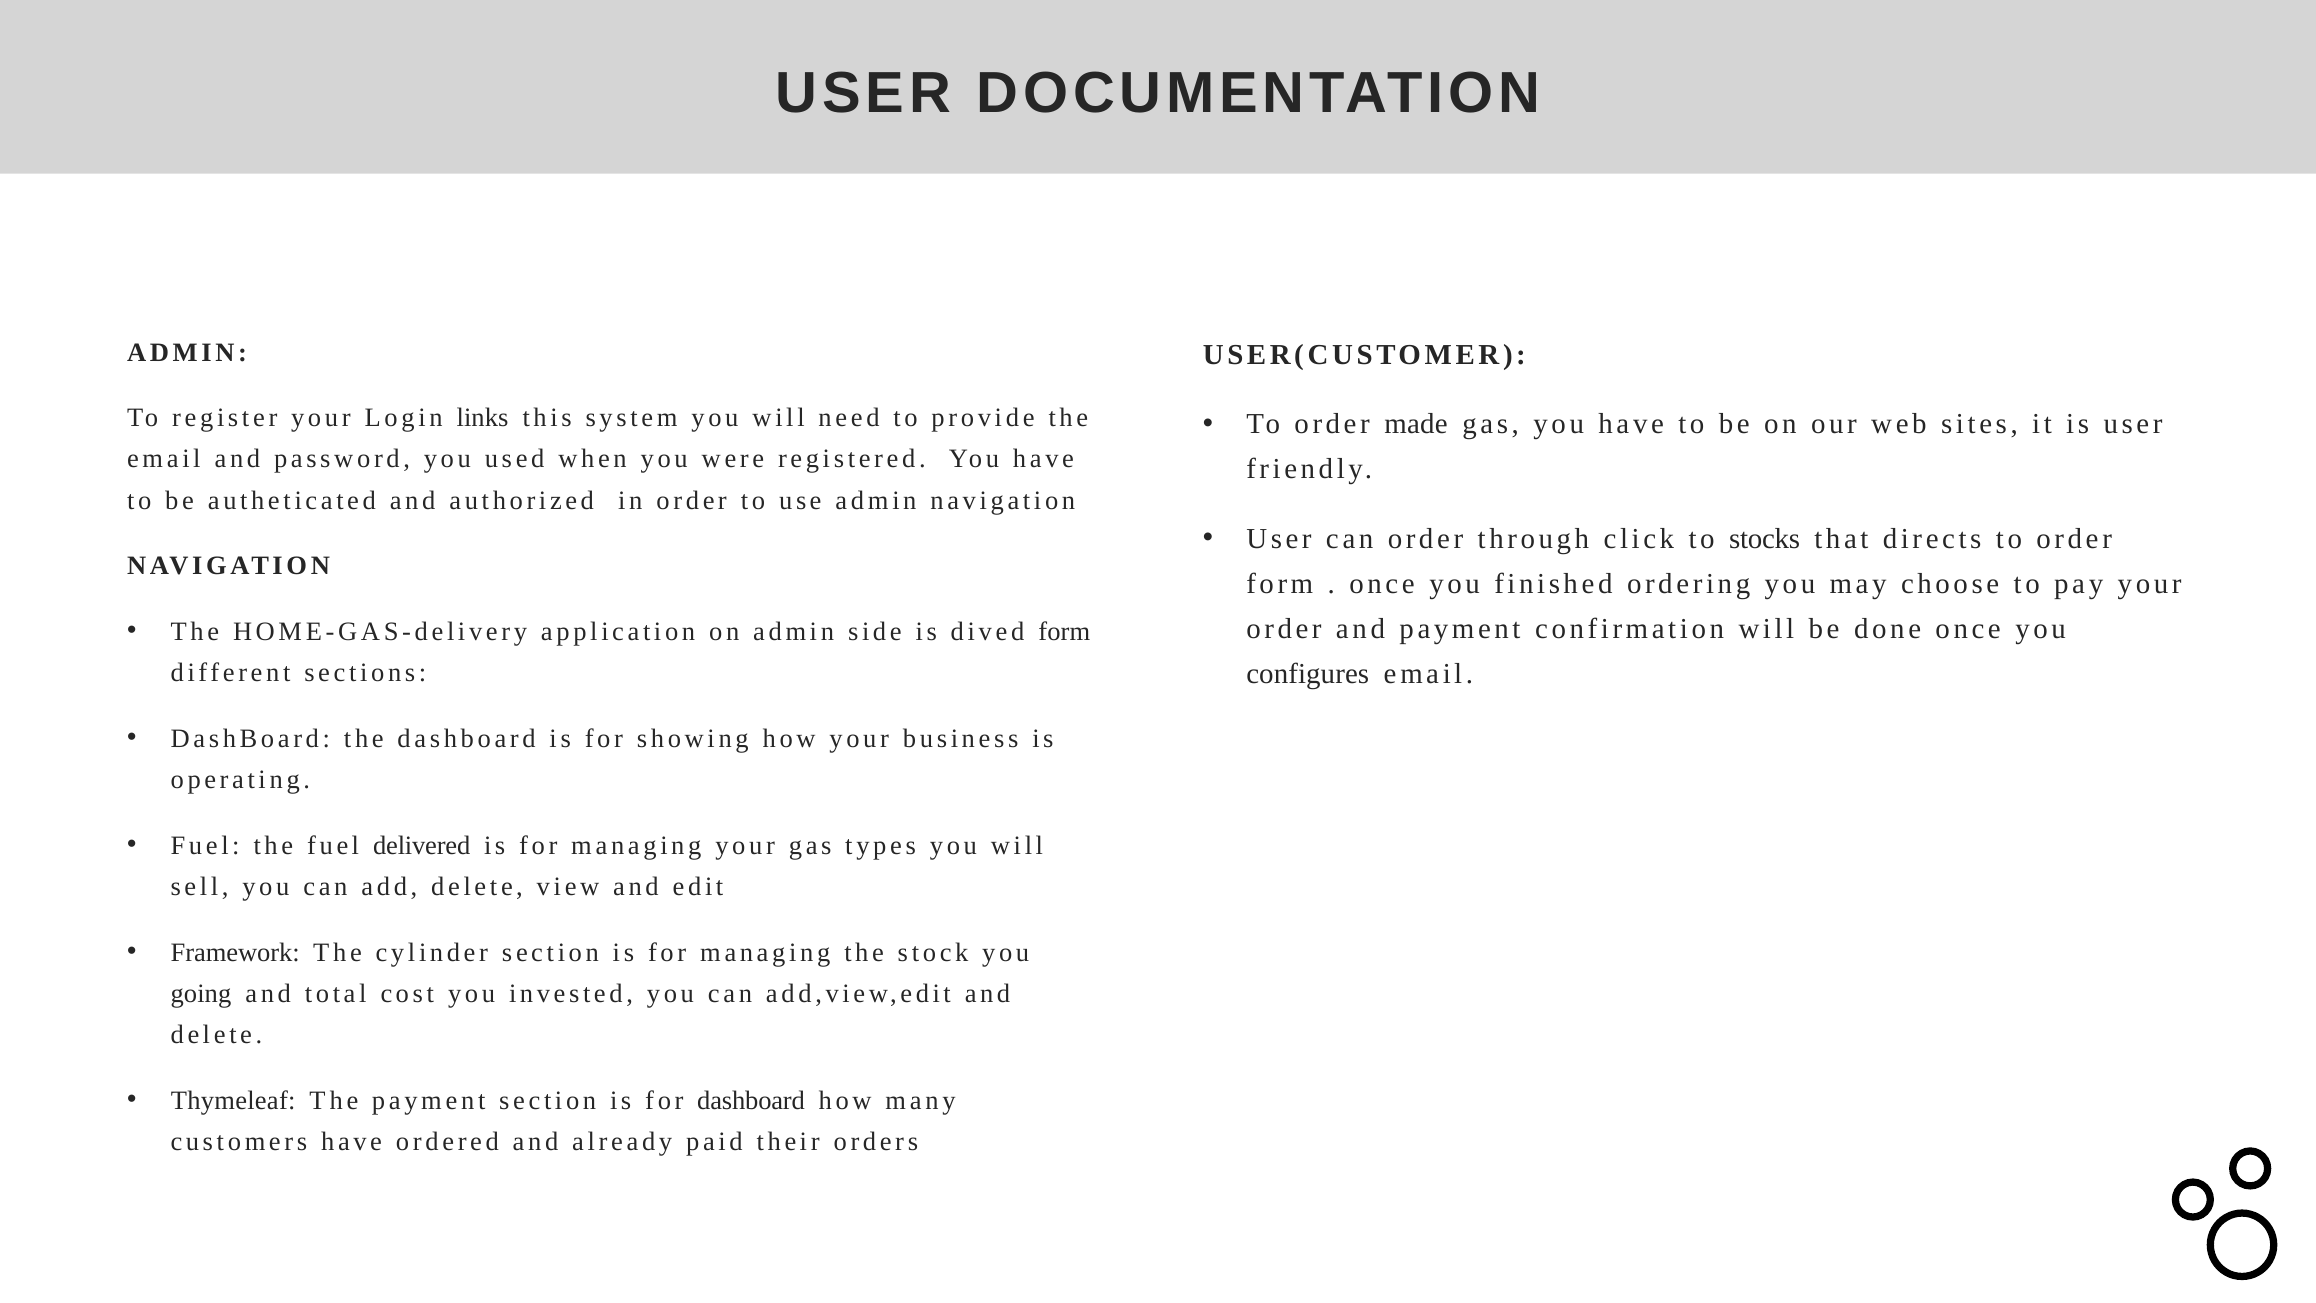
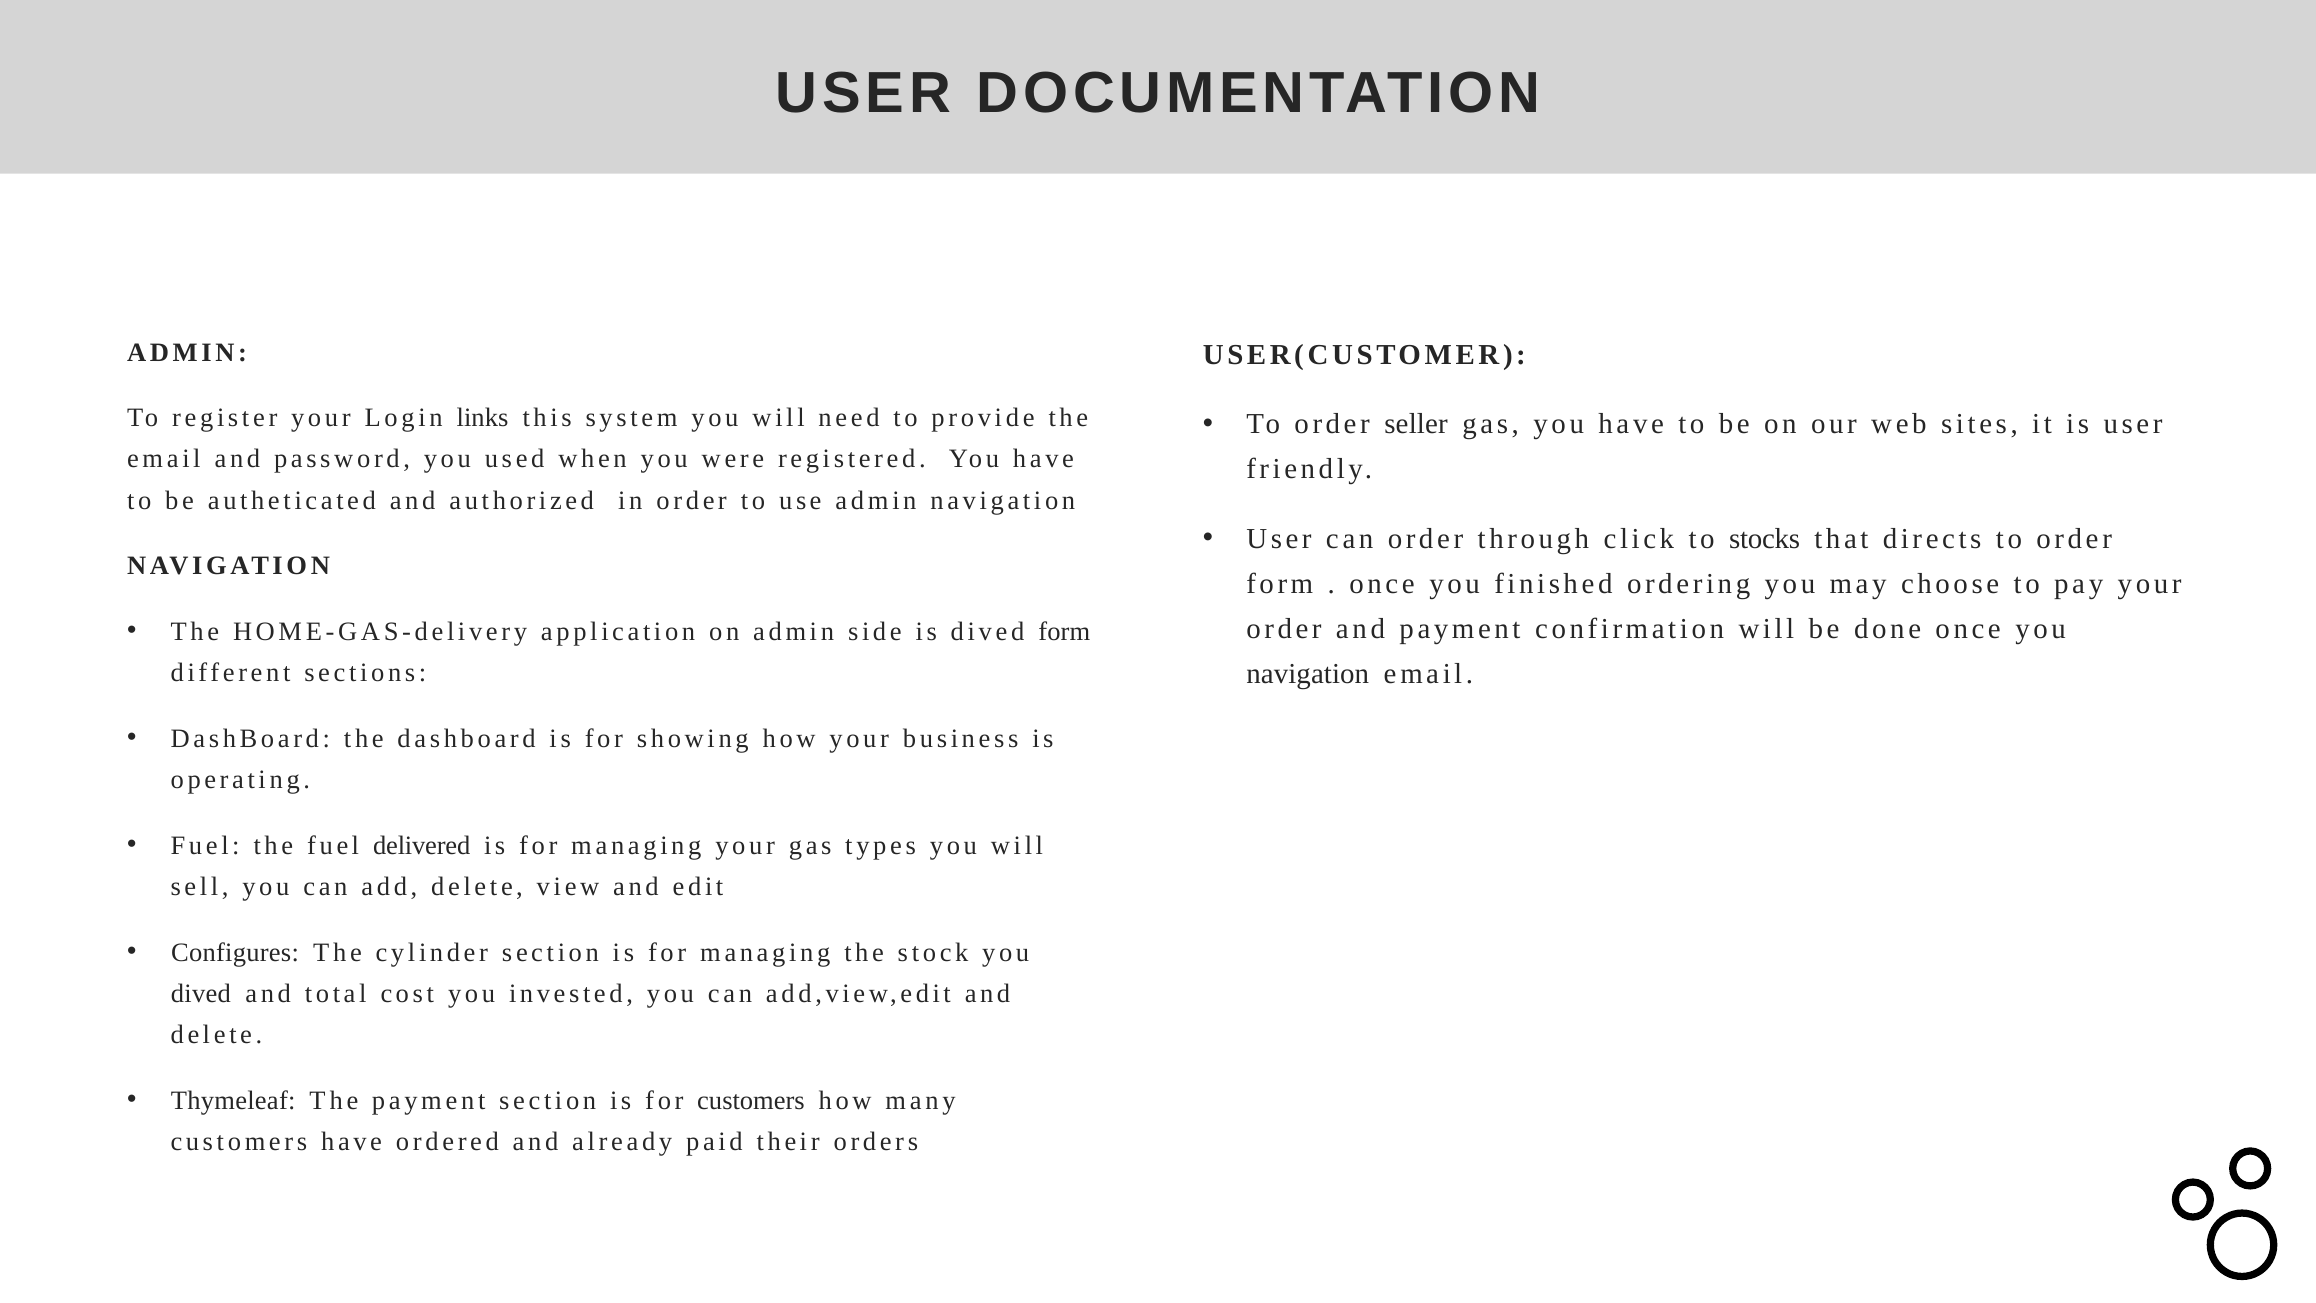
made: made -> seller
configures at (1308, 674): configures -> navigation
Framework: Framework -> Configures
going at (201, 993): going -> dived
for dashboard: dashboard -> customers
